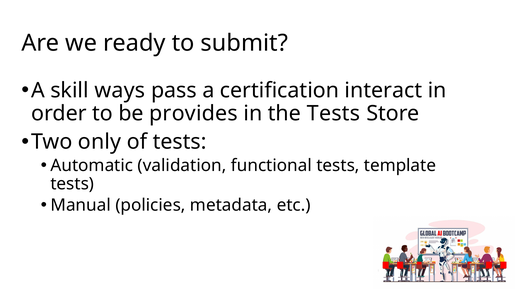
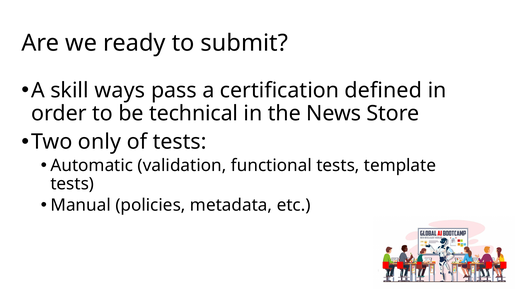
interact: interact -> defined
provides: provides -> technical
the Tests: Tests -> News
